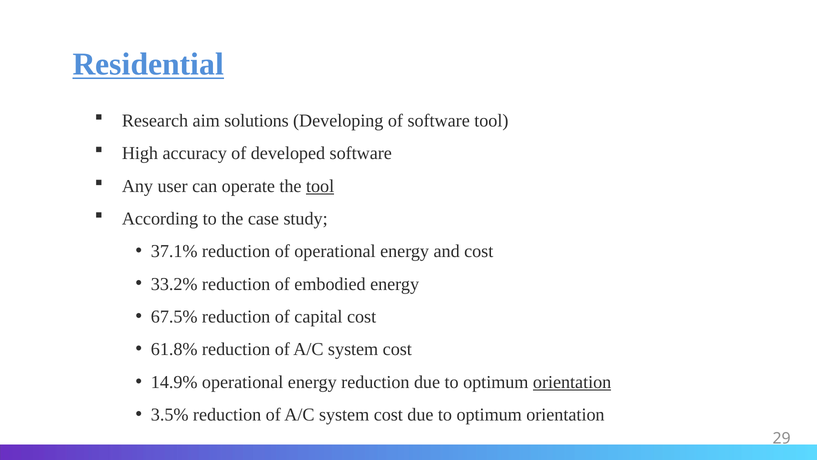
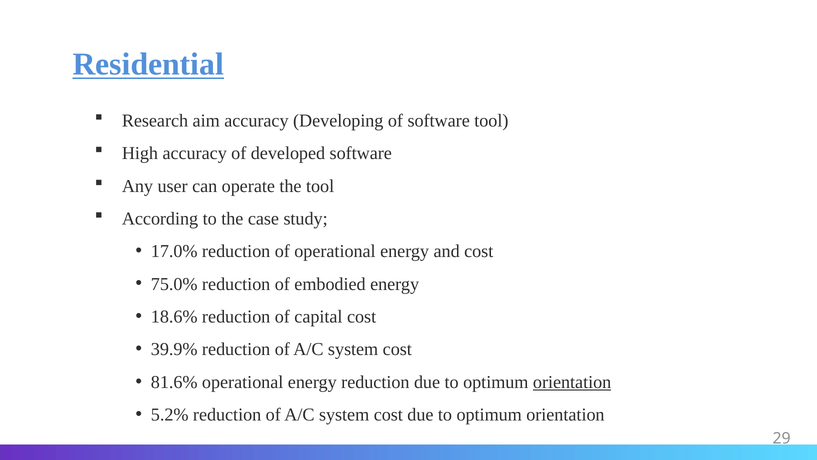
aim solutions: solutions -> accuracy
tool at (320, 186) underline: present -> none
37.1%: 37.1% -> 17.0%
33.2%: 33.2% -> 75.0%
67.5%: 67.5% -> 18.6%
61.8%: 61.8% -> 39.9%
14.9%: 14.9% -> 81.6%
3.5%: 3.5% -> 5.2%
